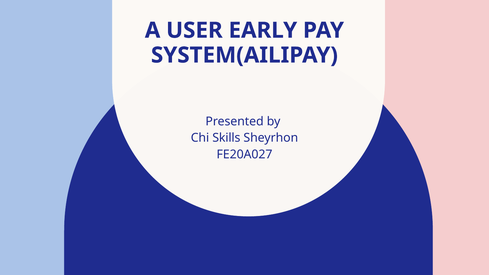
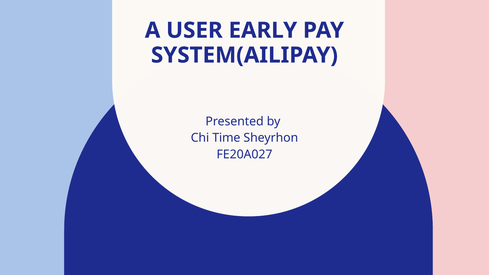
Skills: Skills -> Time
